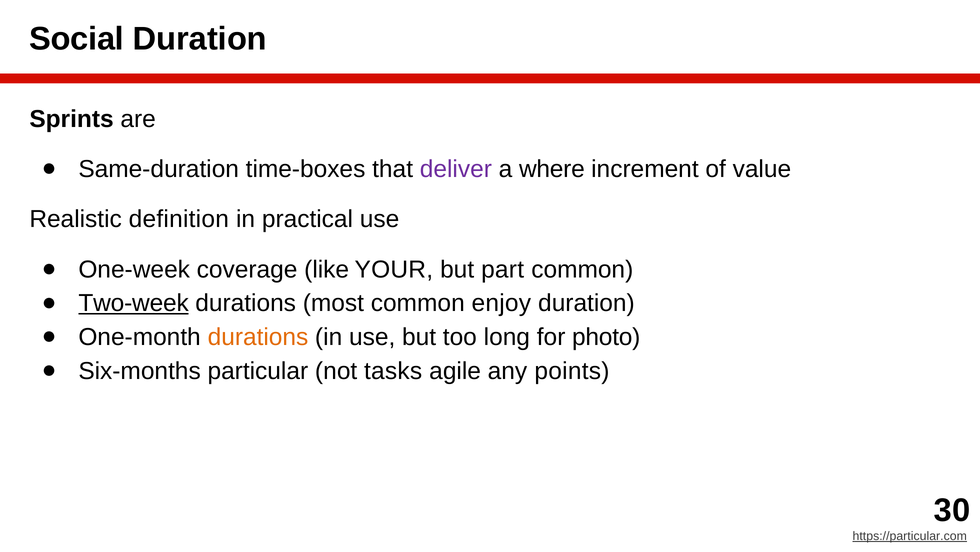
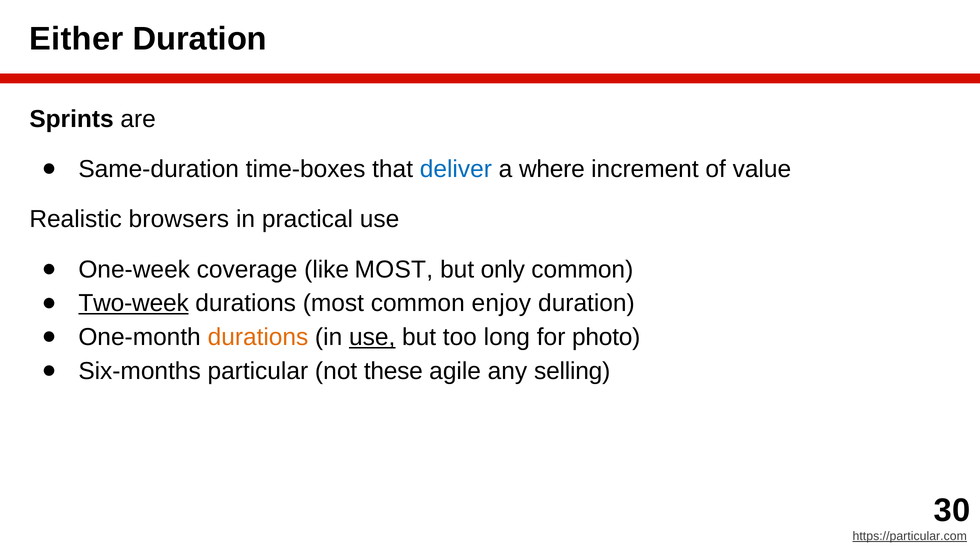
Social: Social -> Either
deliver colour: purple -> blue
definition: definition -> browsers
like YOUR: YOUR -> MOST
part: part -> only
use at (372, 337) underline: none -> present
tasks: tasks -> these
points: points -> selling
